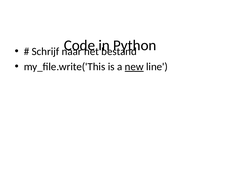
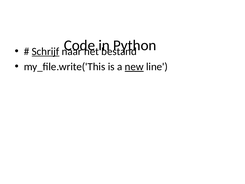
Schrijf underline: none -> present
